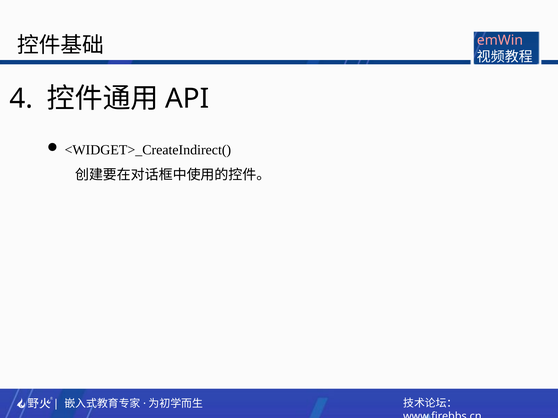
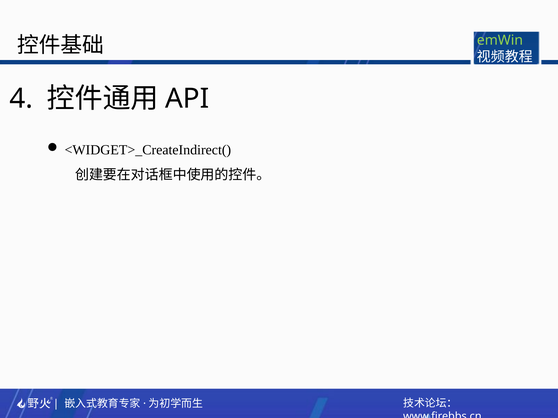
emWin colour: pink -> light green
